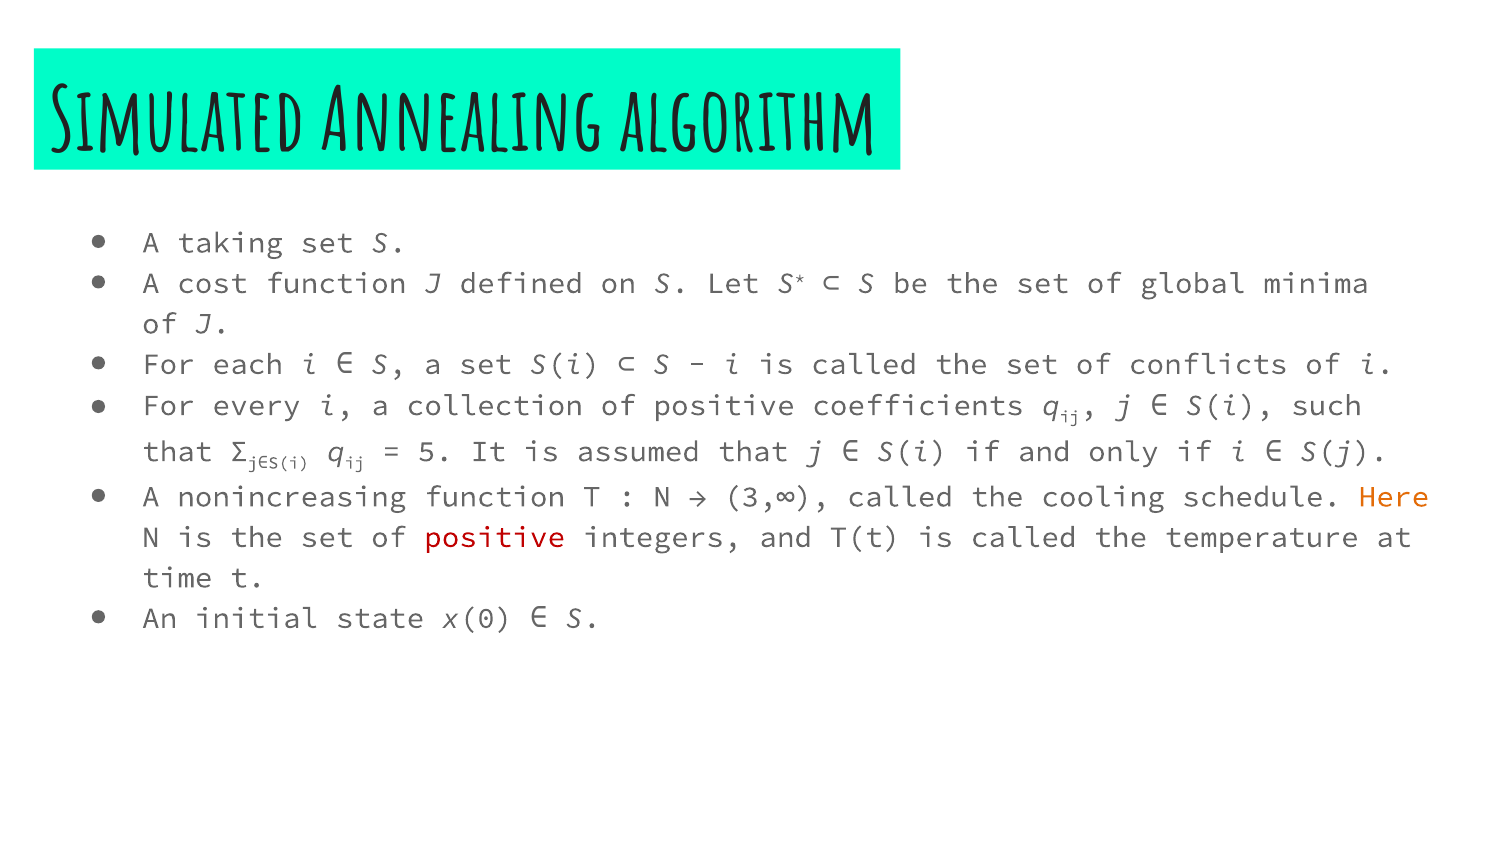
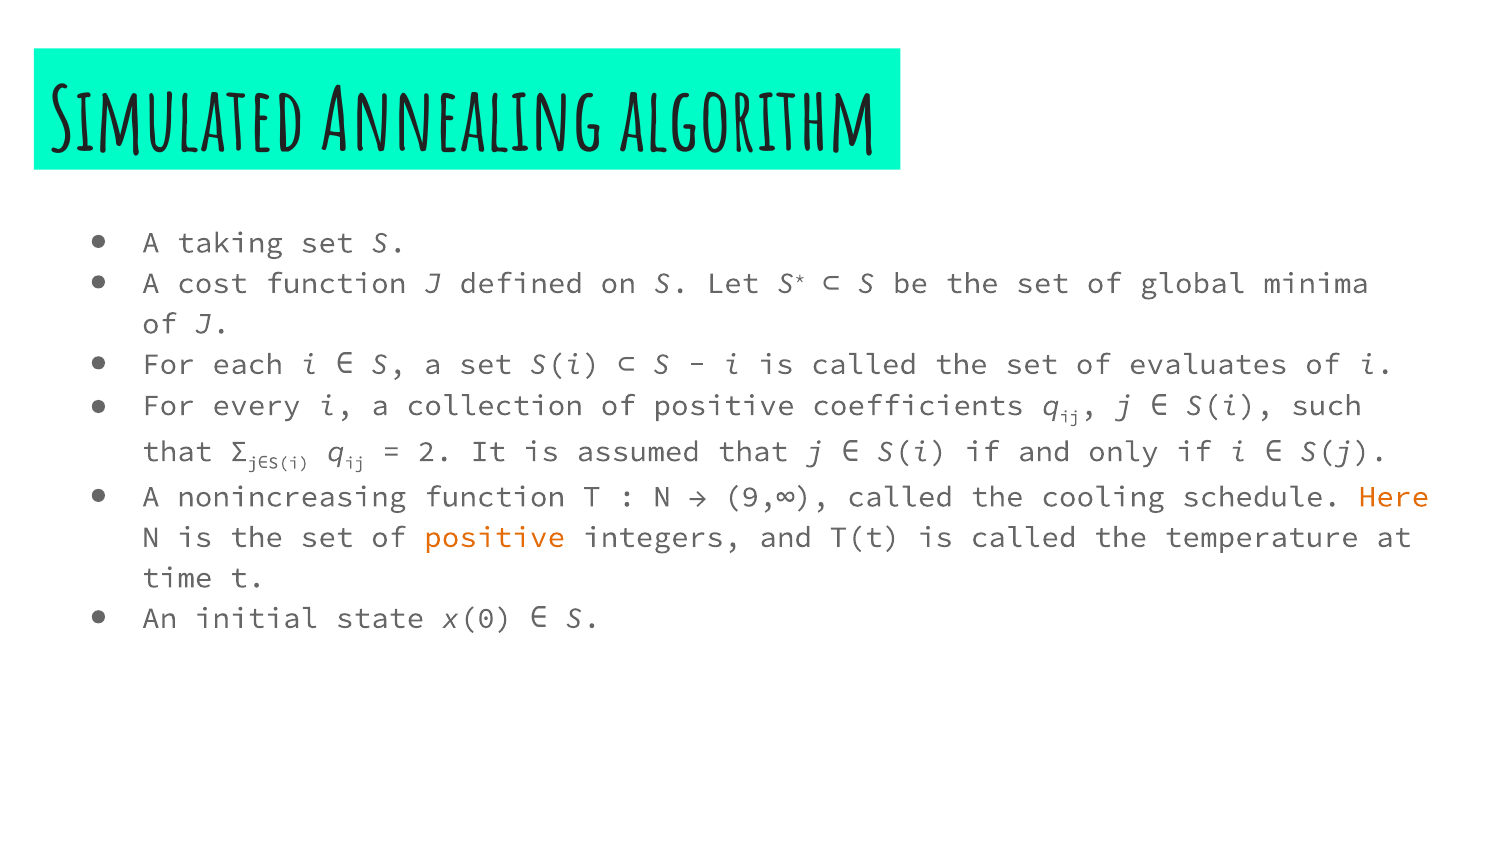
conflicts: conflicts -> evaluates
5: 5 -> 2
3,∞: 3,∞ -> 9,∞
positive at (495, 537) colour: red -> orange
